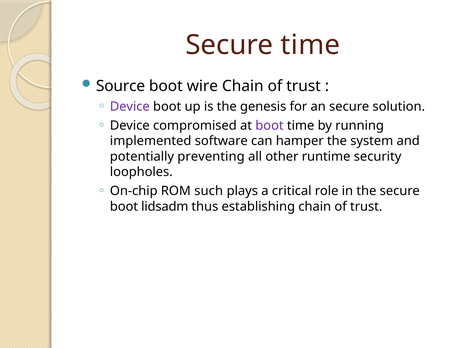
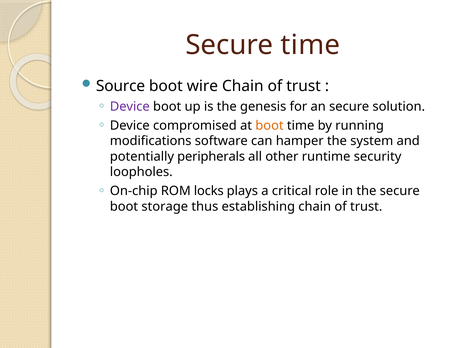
boot at (269, 126) colour: purple -> orange
implemented: implemented -> modifications
preventing: preventing -> peripherals
such: such -> locks
lidsadm: lidsadm -> storage
